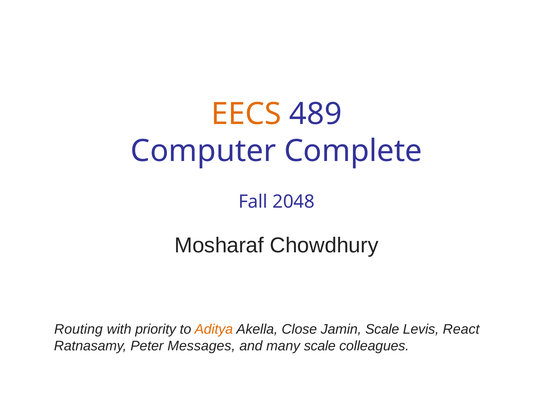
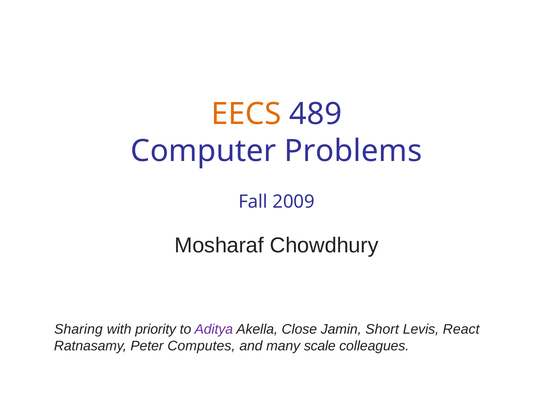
Complete: Complete -> Problems
2048: 2048 -> 2009
Routing: Routing -> Sharing
Aditya colour: orange -> purple
Jamin Scale: Scale -> Short
Messages: Messages -> Computes
